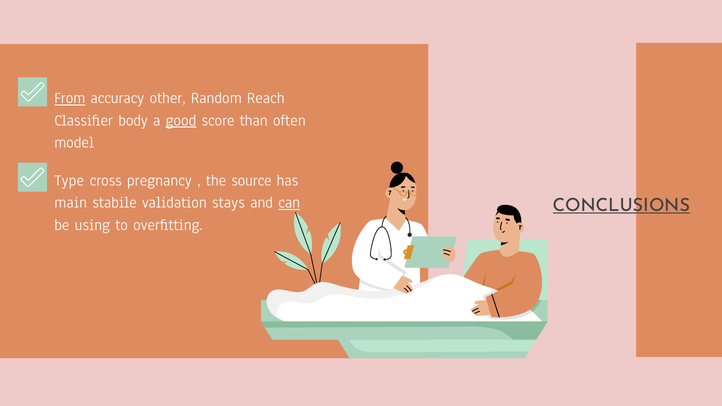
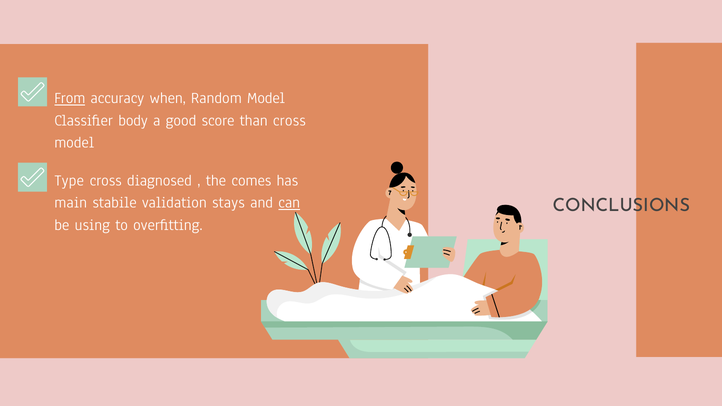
other: other -> when
Random Reach: Reach -> Model
good underline: present -> none
than often: often -> cross
pregnancy: pregnancy -> diagnosed
source: source -> comes
CONCLUSIONS underline: present -> none
